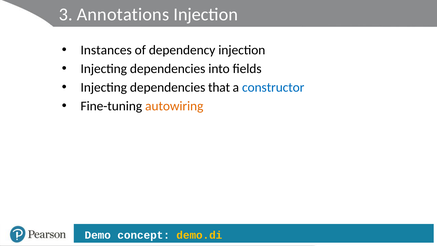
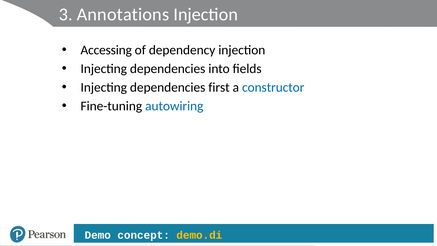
Instances: Instances -> Accessing
that: that -> first
autowiring colour: orange -> blue
